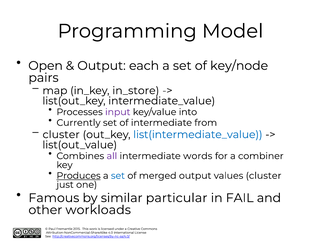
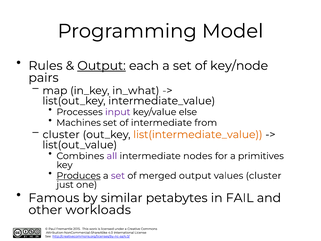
Open: Open -> Rules
Output at (102, 66) underline: none -> present
in_store: in_store -> in_what
into: into -> else
Currently: Currently -> Machines
list(intermediate_value colour: blue -> orange
words: words -> nodes
combiner: combiner -> primitives
set at (118, 176) colour: blue -> purple
particular: particular -> petabytes
